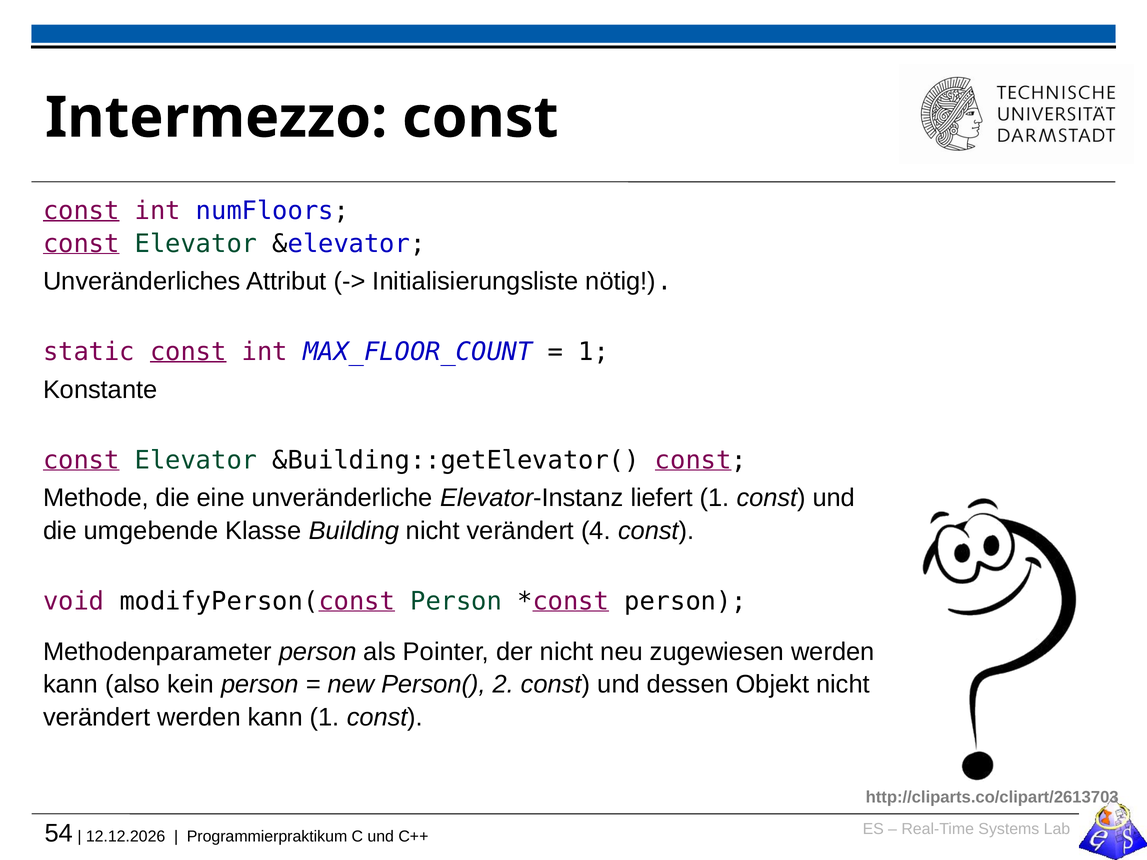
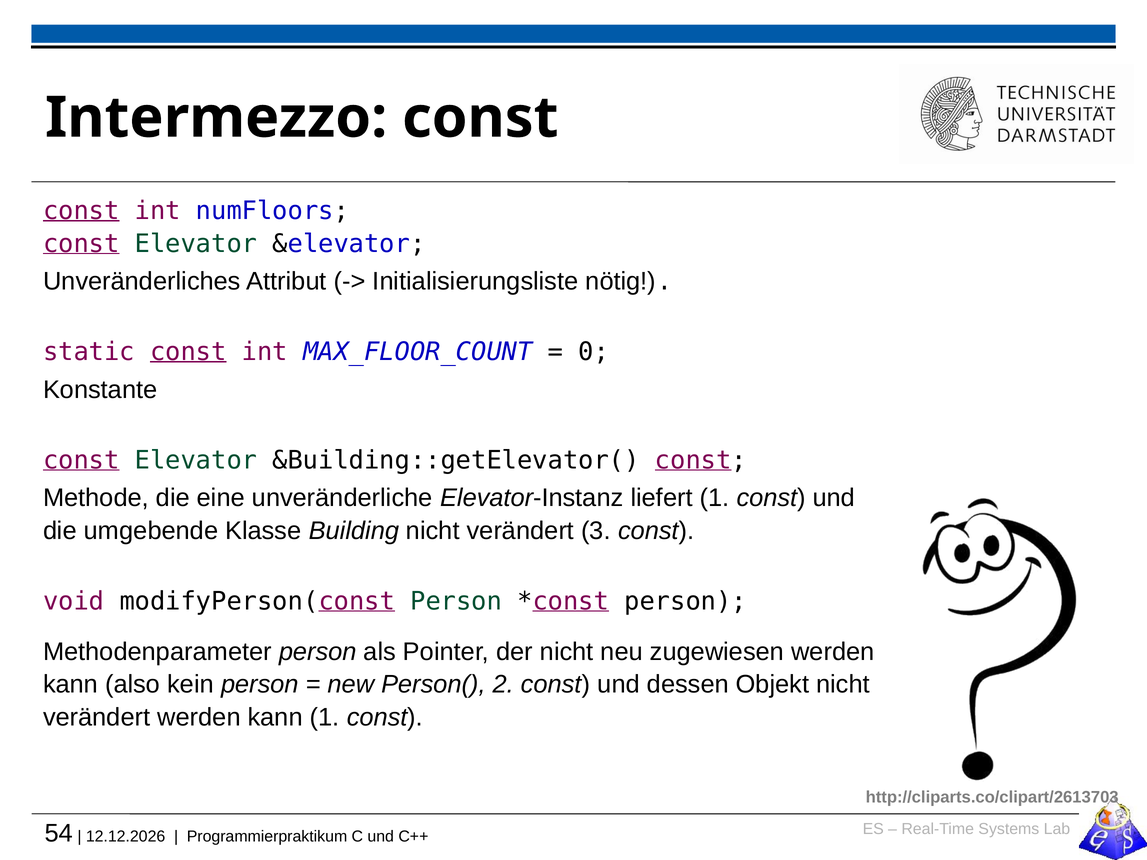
1 at (594, 352): 1 -> 0
4: 4 -> 3
